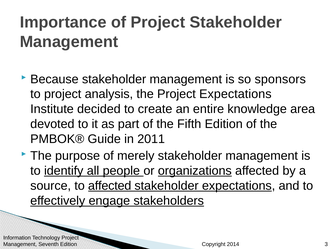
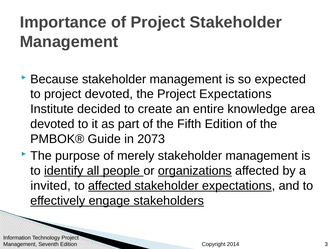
sponsors: sponsors -> expected
project analysis: analysis -> devoted
2011: 2011 -> 2073
source: source -> invited
